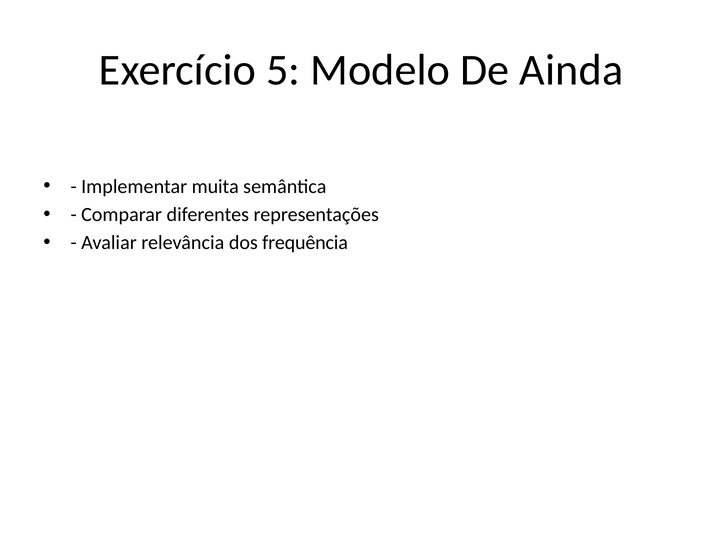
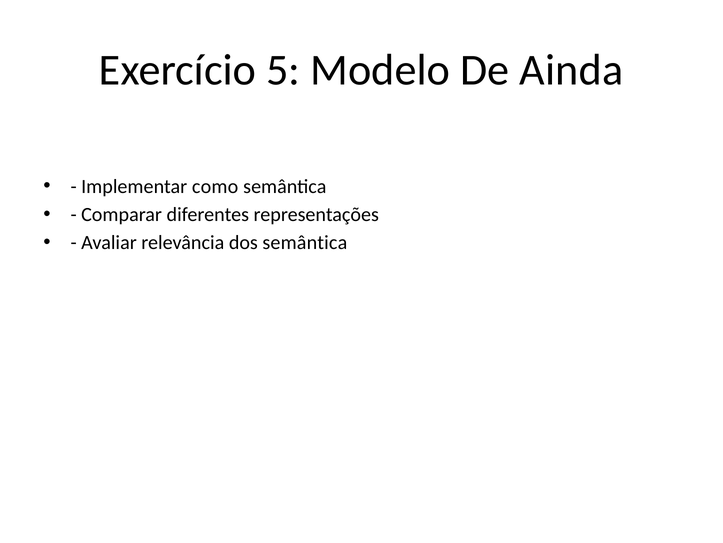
muita: muita -> como
dos frequência: frequência -> semântica
